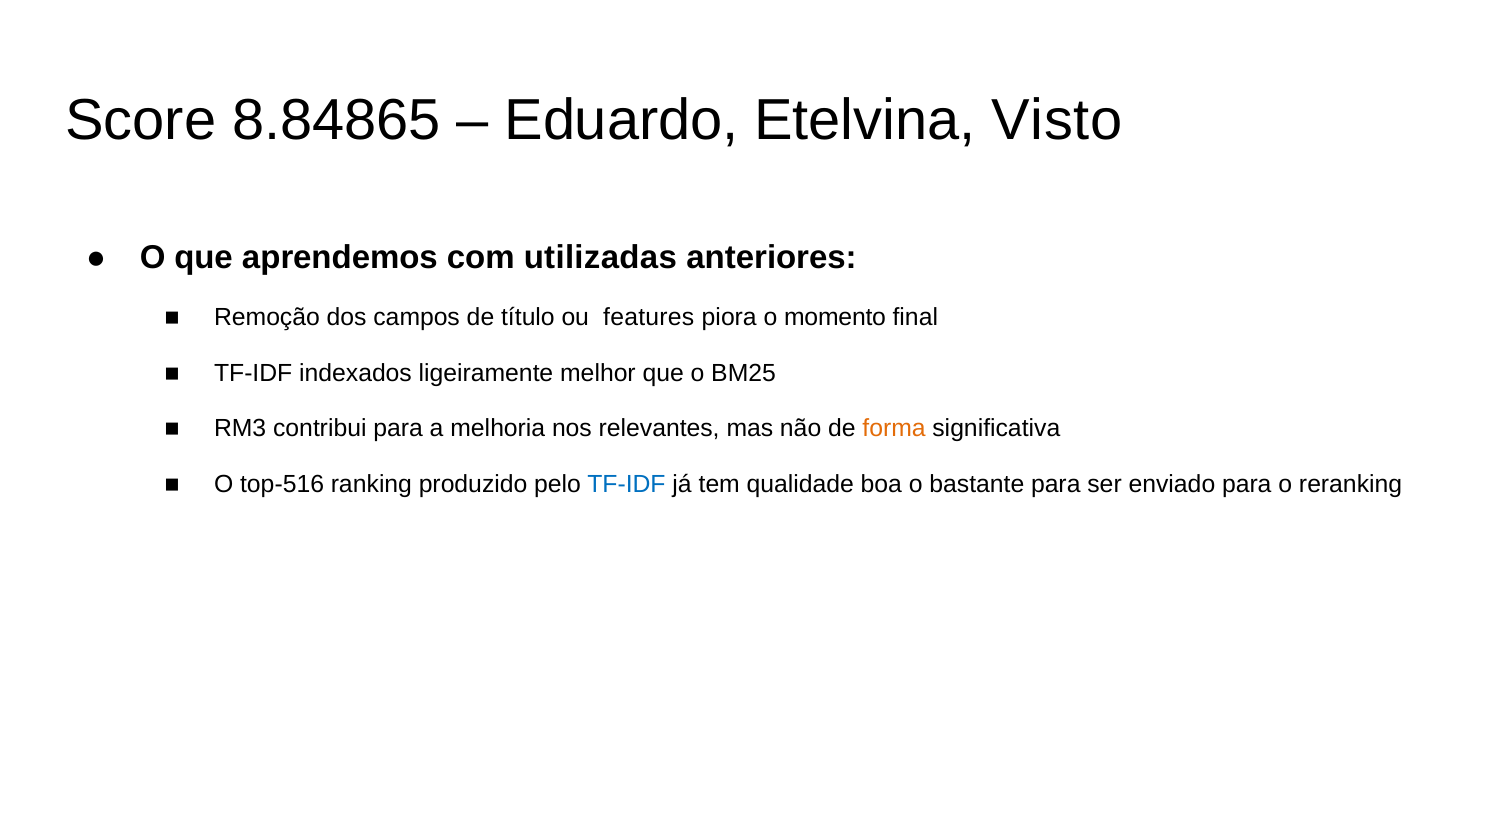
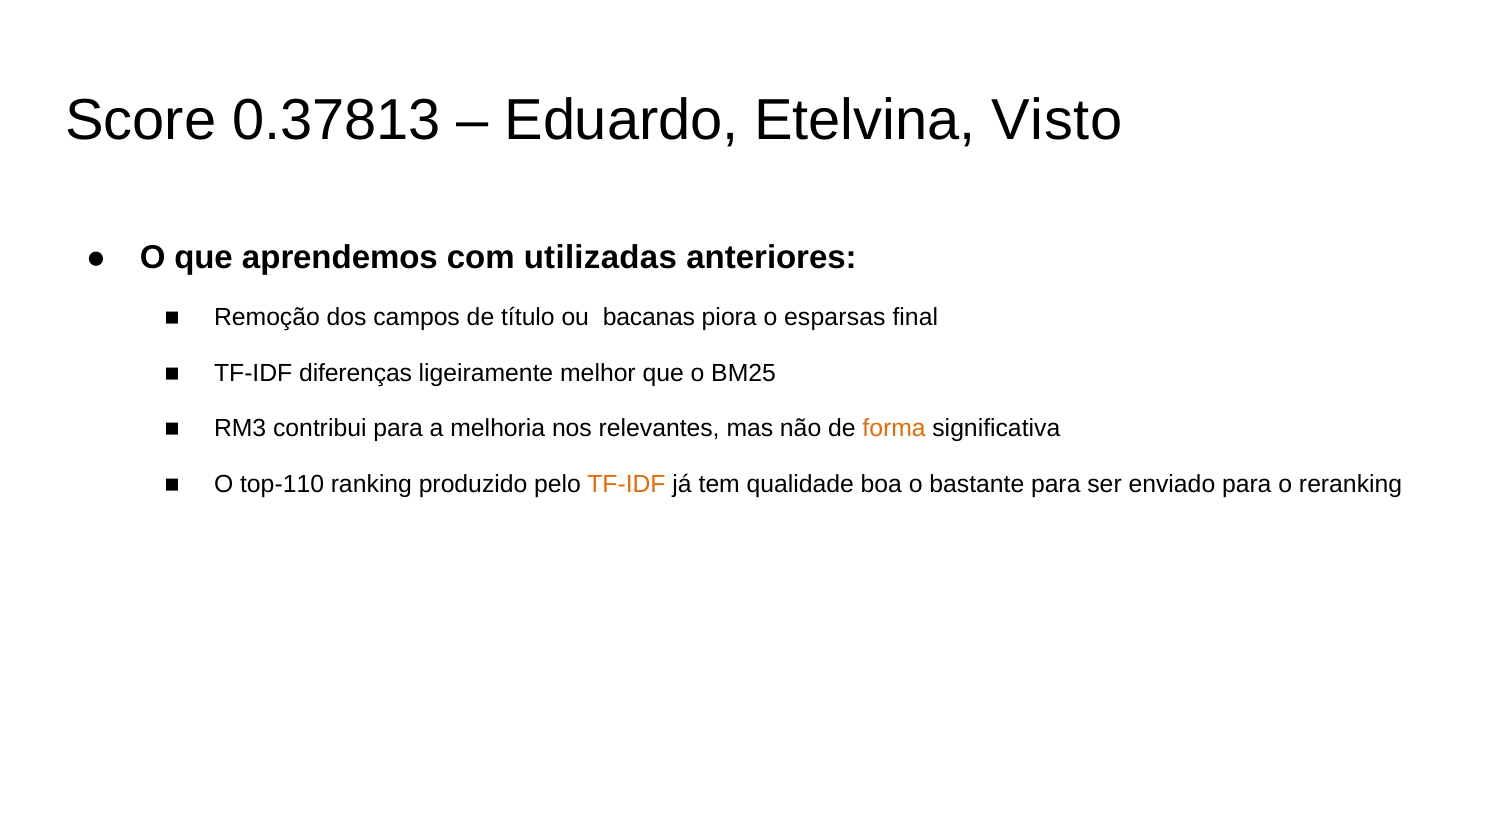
8.84865: 8.84865 -> 0.37813
features: features -> bacanas
momento: momento -> esparsas
indexados: indexados -> diferenças
top-516: top-516 -> top-110
TF-IDF at (626, 484) colour: blue -> orange
